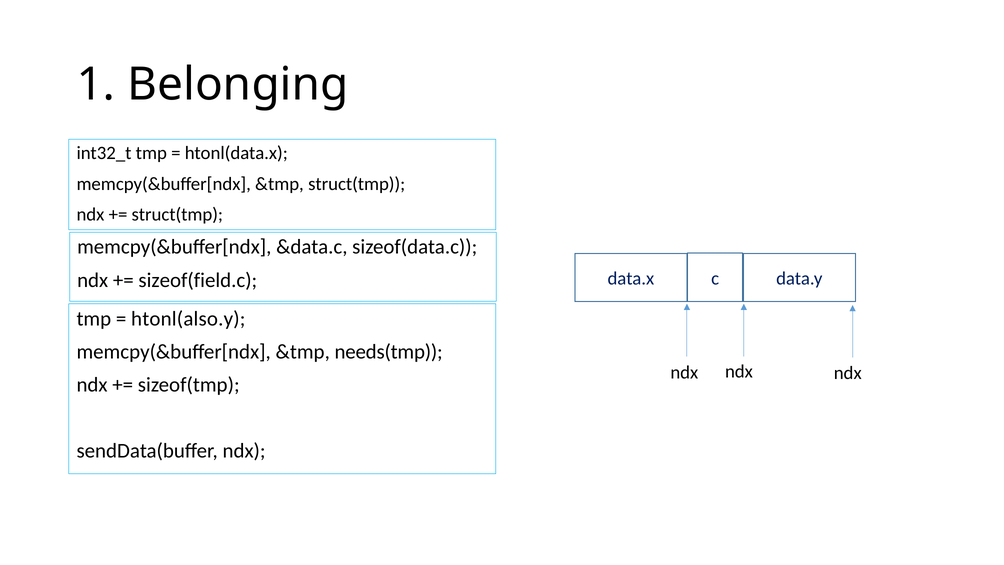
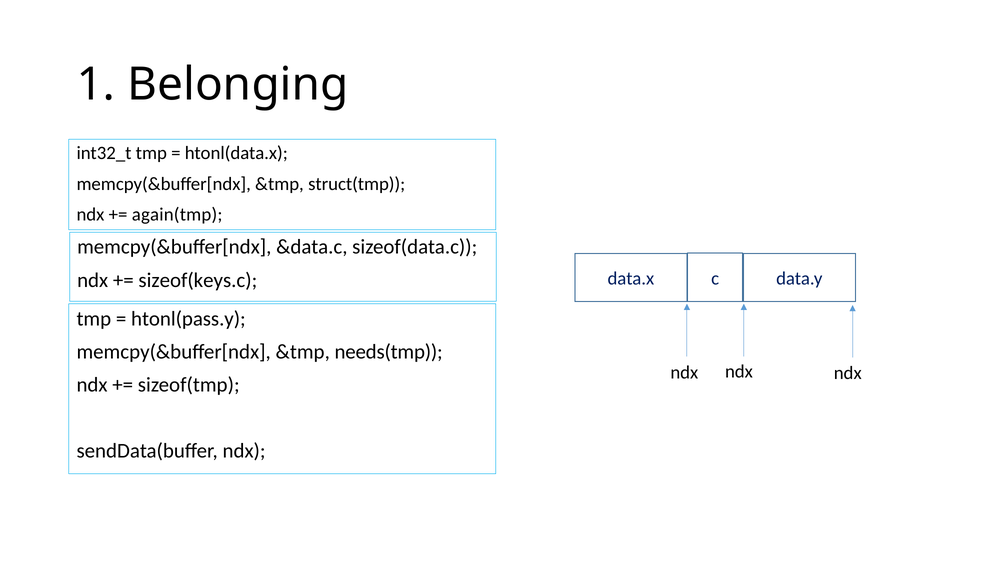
struct(tmp at (177, 215): struct(tmp -> again(tmp
sizeof(field.c: sizeof(field.c -> sizeof(keys.c
htonl(also.y: htonl(also.y -> htonl(pass.y
